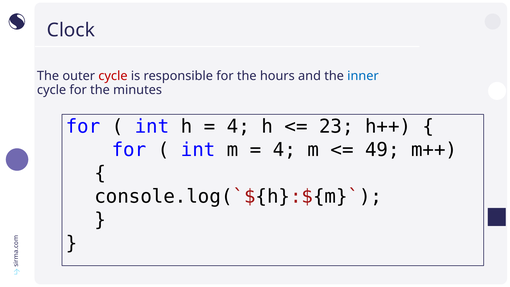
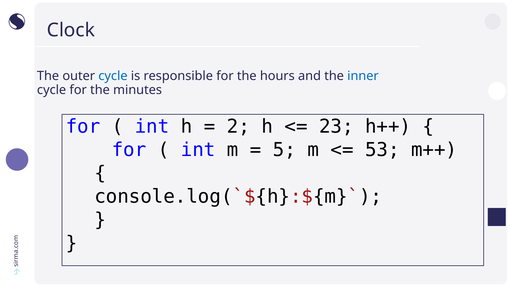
cycle at (113, 76) colour: red -> blue
4 at (238, 126): 4 -> 2
4 at (284, 150): 4 -> 5
49: 49 -> 53
